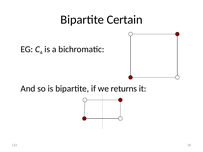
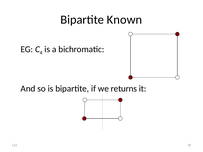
Certain: Certain -> Known
